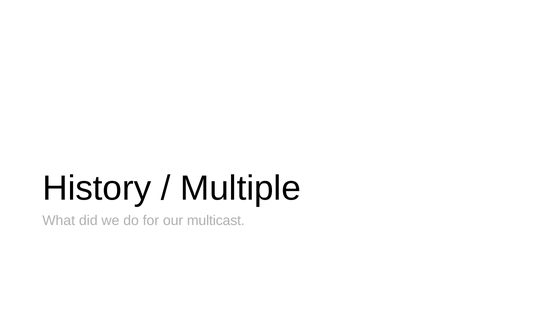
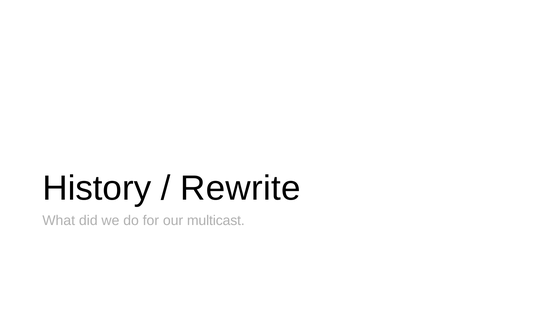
Multiple: Multiple -> Rewrite
